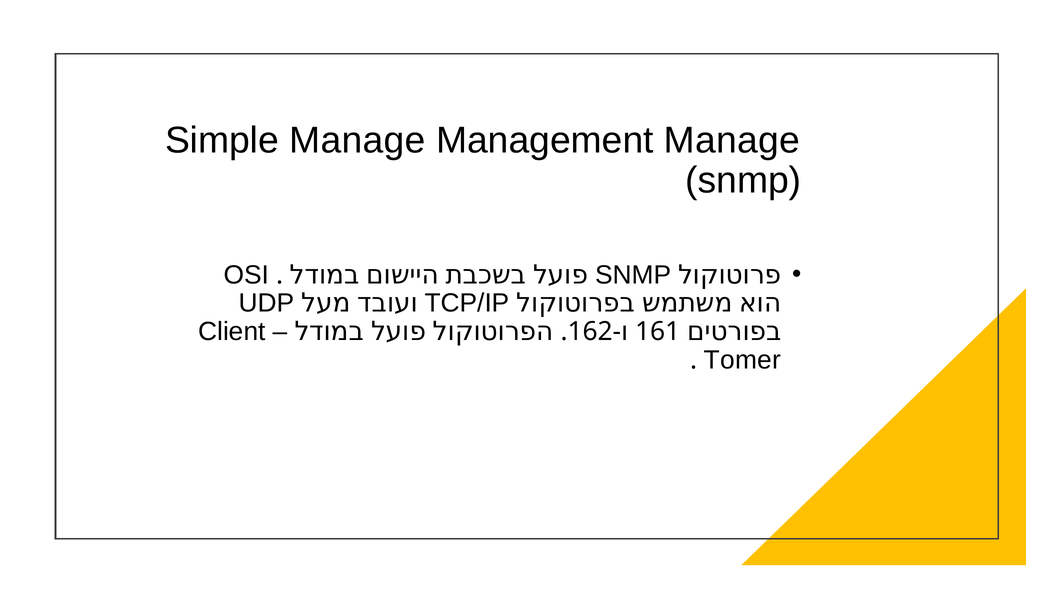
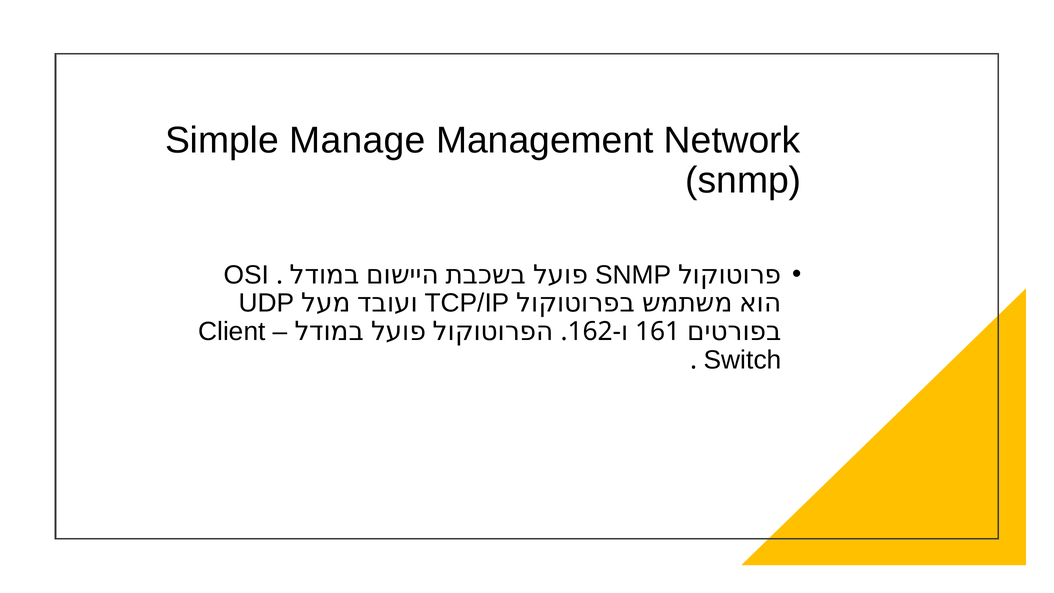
Management Manage: Manage -> Network
Tomer: Tomer -> Switch
